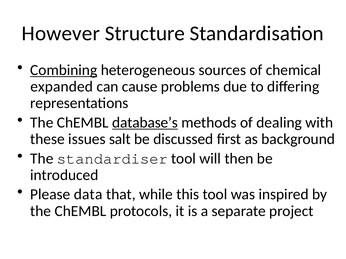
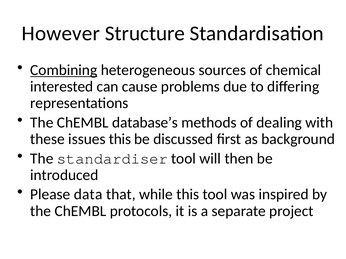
expanded: expanded -> interested
database’s underline: present -> none
issues salt: salt -> this
